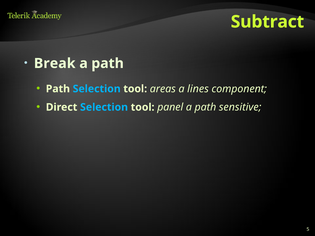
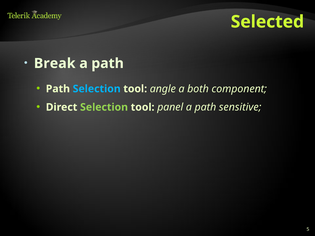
Subtract: Subtract -> Selected
areas: areas -> angle
lines: lines -> both
Selection at (104, 107) colour: light blue -> light green
